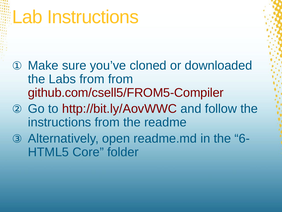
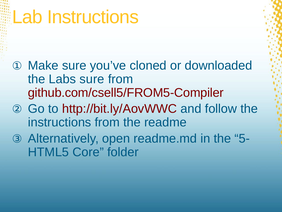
Labs from: from -> sure
6-: 6- -> 5-
